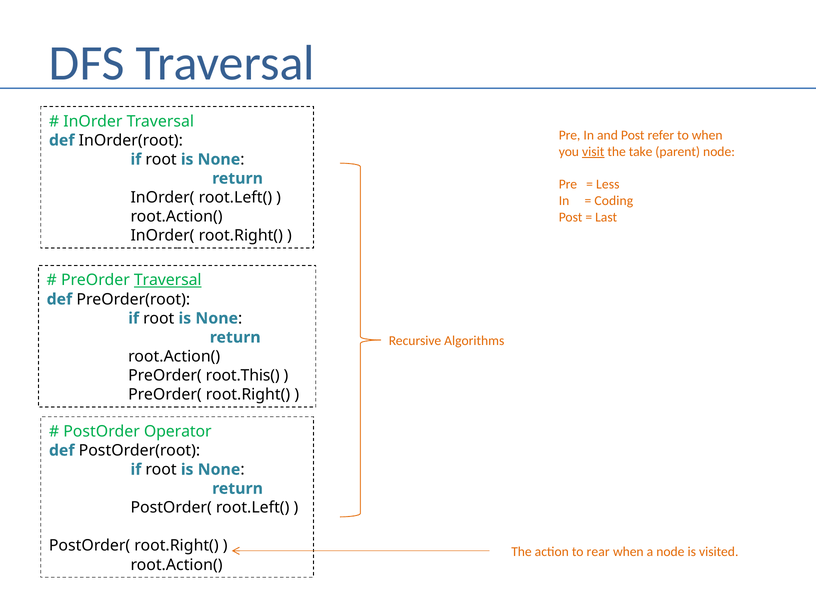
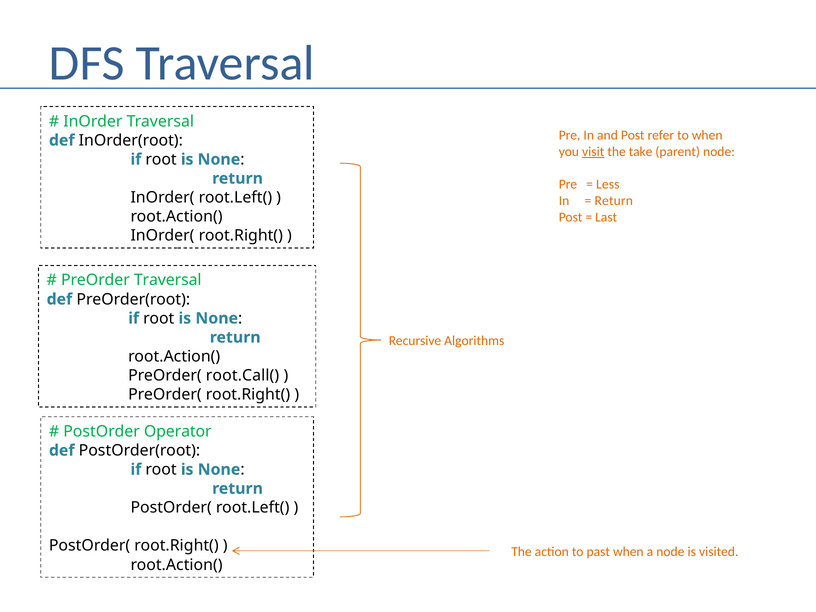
Coding at (614, 201): Coding -> Return
Traversal at (168, 280) underline: present -> none
root.This(: root.This( -> root.Call(
rear: rear -> past
